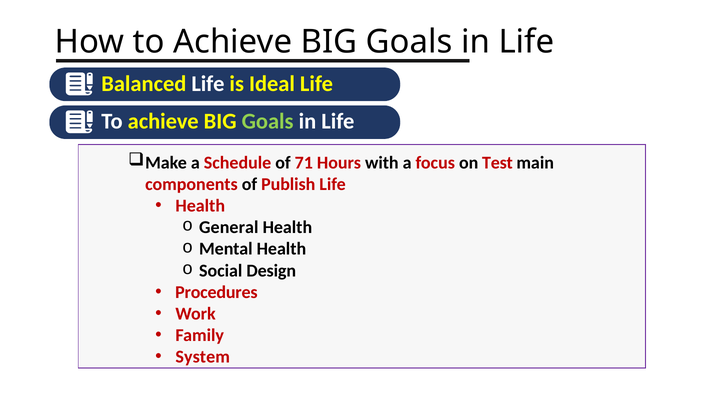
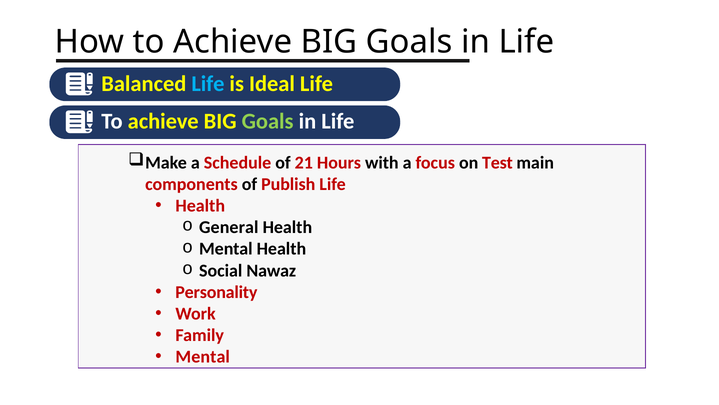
Life at (208, 84) colour: white -> light blue
71: 71 -> 21
Design: Design -> Nawaz
Procedures: Procedures -> Personality
System at (203, 357): System -> Mental
